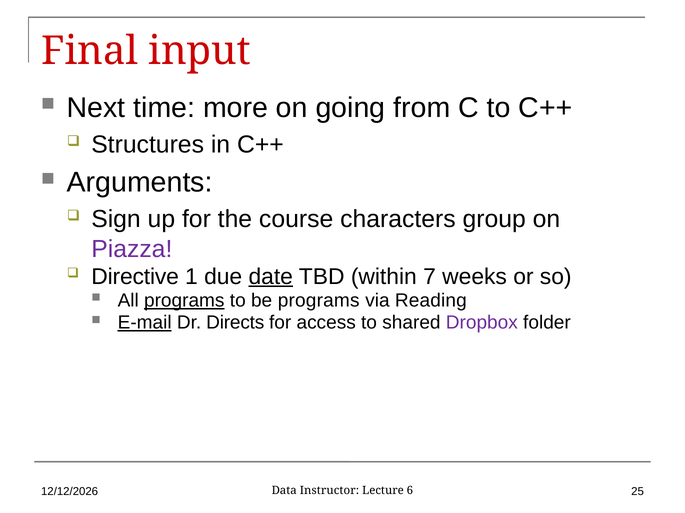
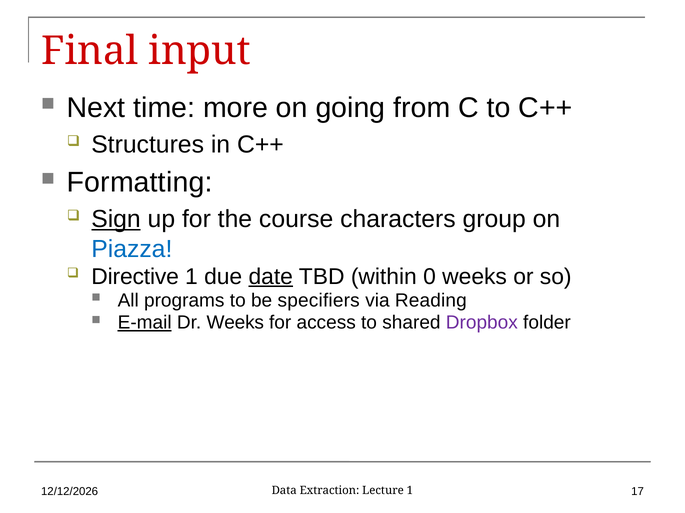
Arguments: Arguments -> Formatting
Sign underline: none -> present
Piazza colour: purple -> blue
7: 7 -> 0
programs at (184, 301) underline: present -> none
be programs: programs -> specifiers
Dr Directs: Directs -> Weeks
25: 25 -> 17
Instructor: Instructor -> Extraction
Lecture 6: 6 -> 1
